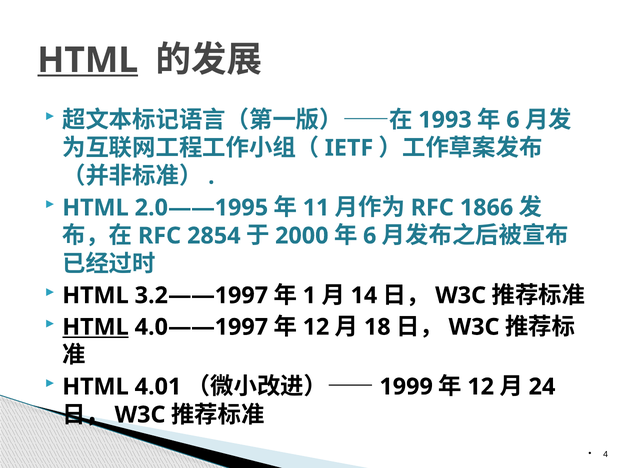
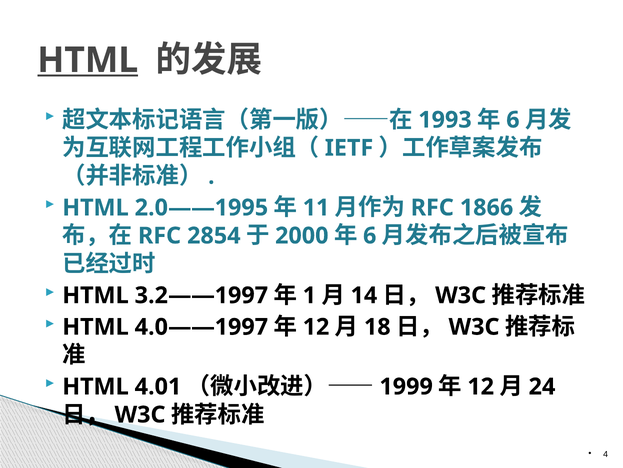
HTML at (95, 326) underline: present -> none
